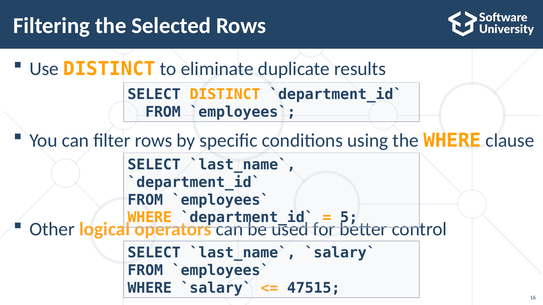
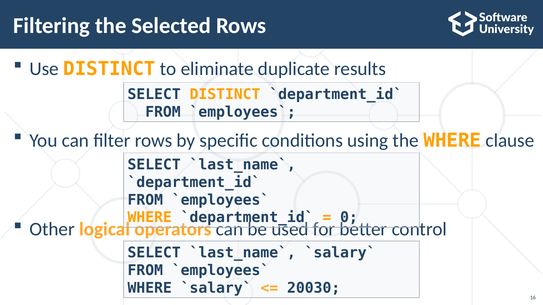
5: 5 -> 0
47515: 47515 -> 20030
